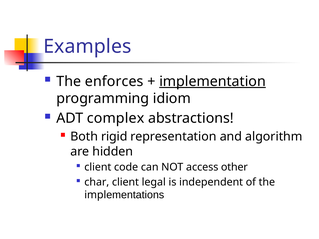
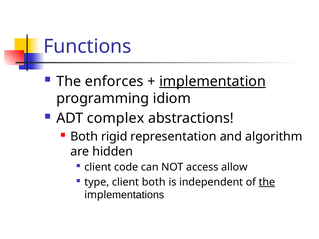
Examples: Examples -> Functions
other: other -> allow
char: char -> type
client legal: legal -> both
the at (267, 182) underline: none -> present
